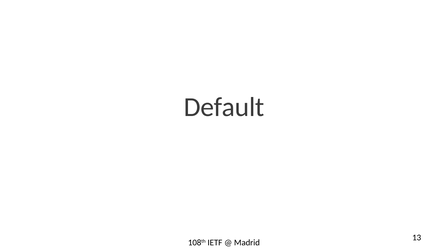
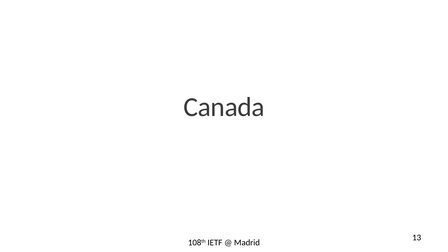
Default: Default -> Canada
